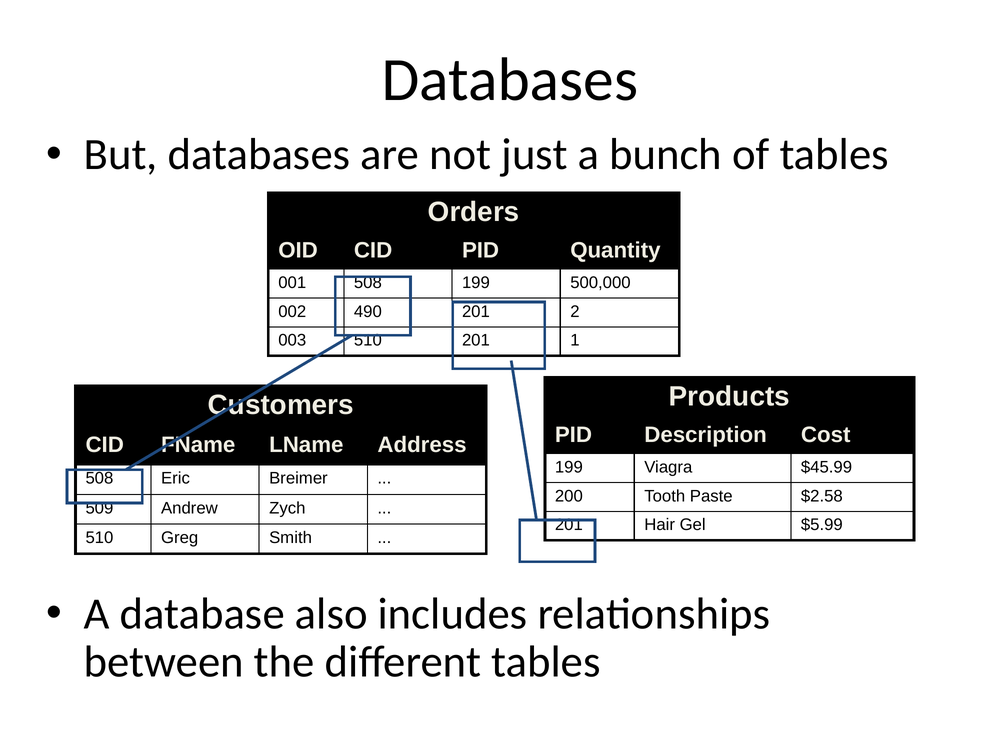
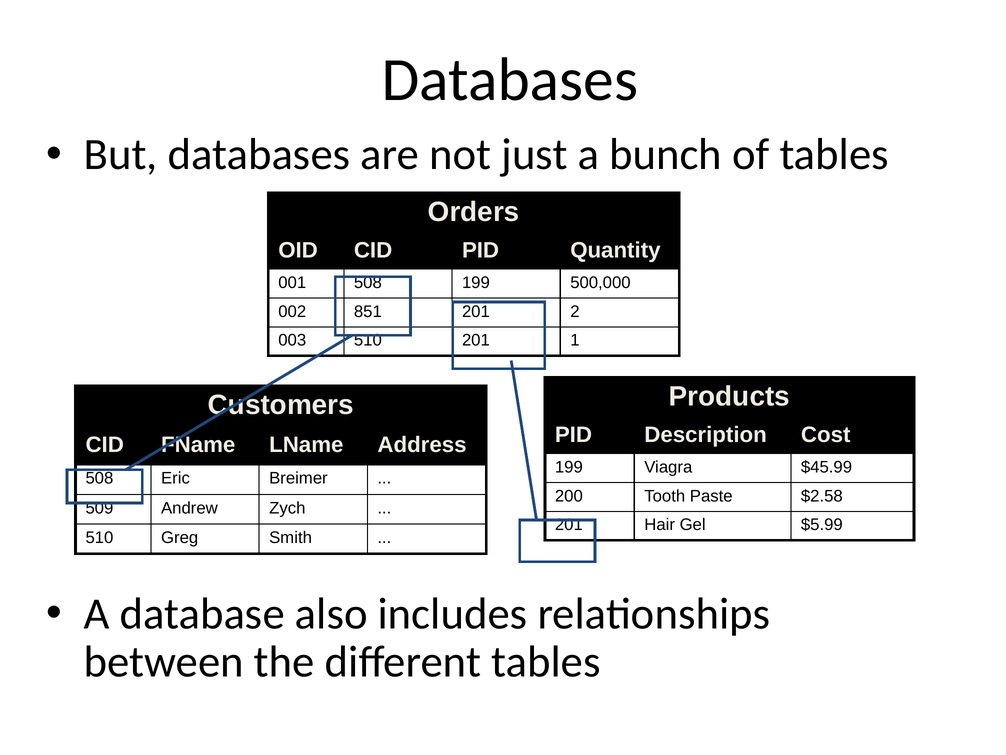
490: 490 -> 851
